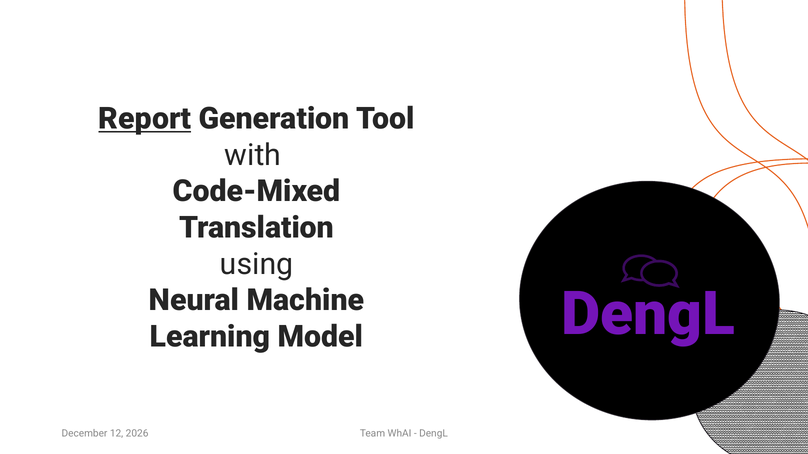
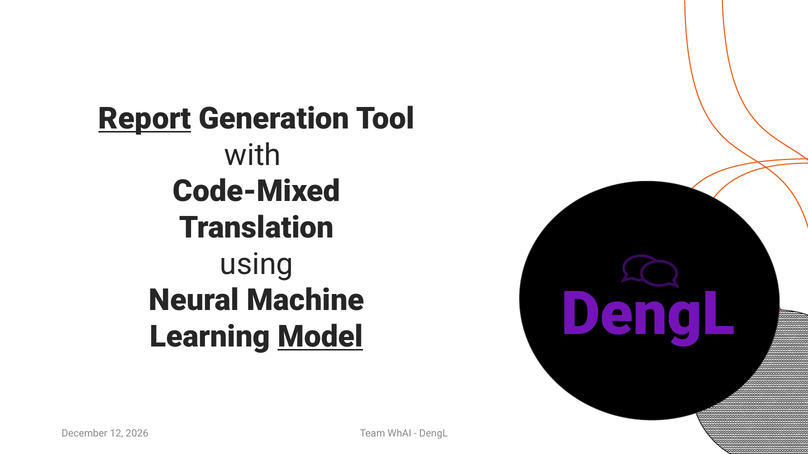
Model underline: none -> present
